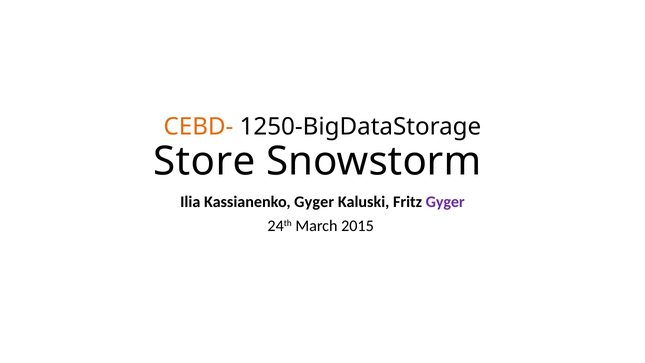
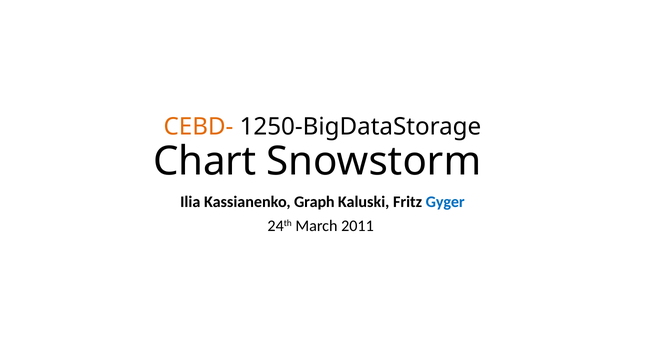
Store: Store -> Chart
Kassianenko Gyger: Gyger -> Graph
Gyger at (445, 202) colour: purple -> blue
2015: 2015 -> 2011
